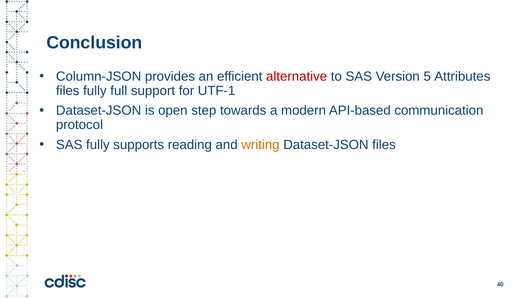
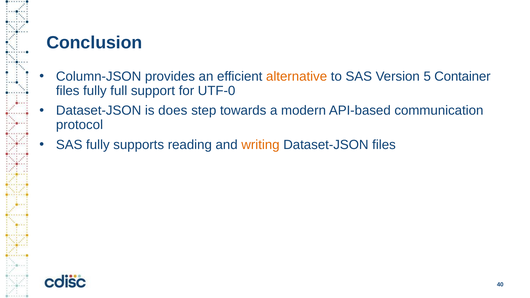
alternative colour: red -> orange
Attributes: Attributes -> Container
UTF-1: UTF-1 -> UTF-0
open: open -> does
